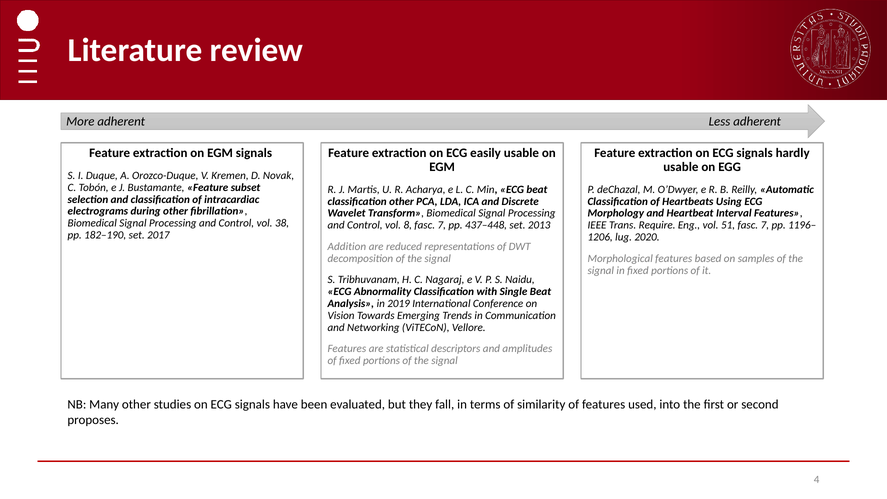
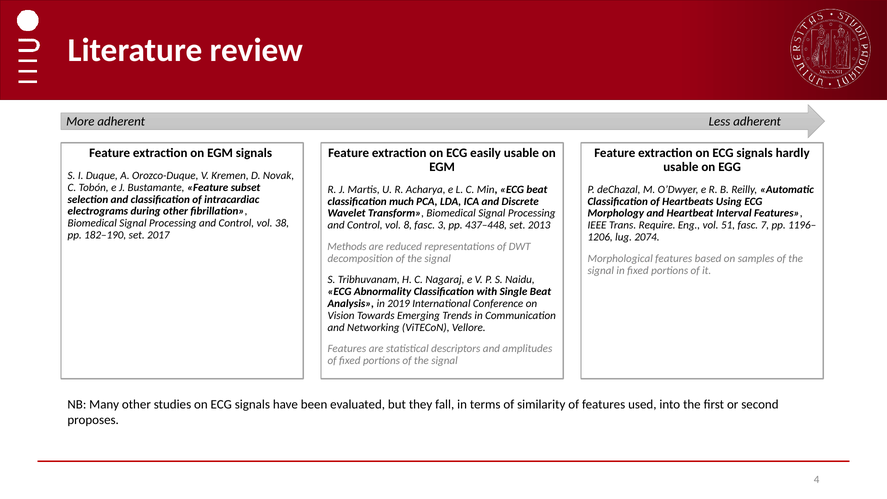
classification other: other -> much
8 fasc 7: 7 -> 3
2020: 2020 -> 2074
Addition: Addition -> Methods
